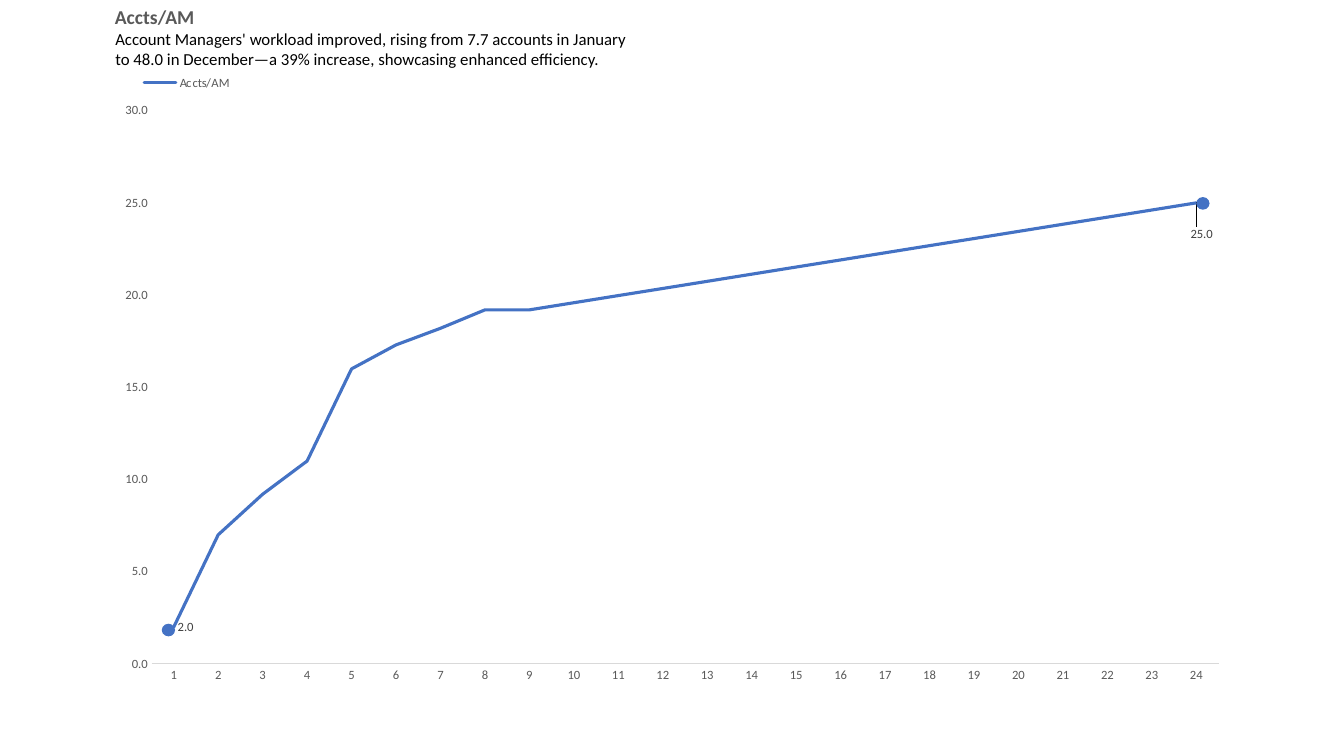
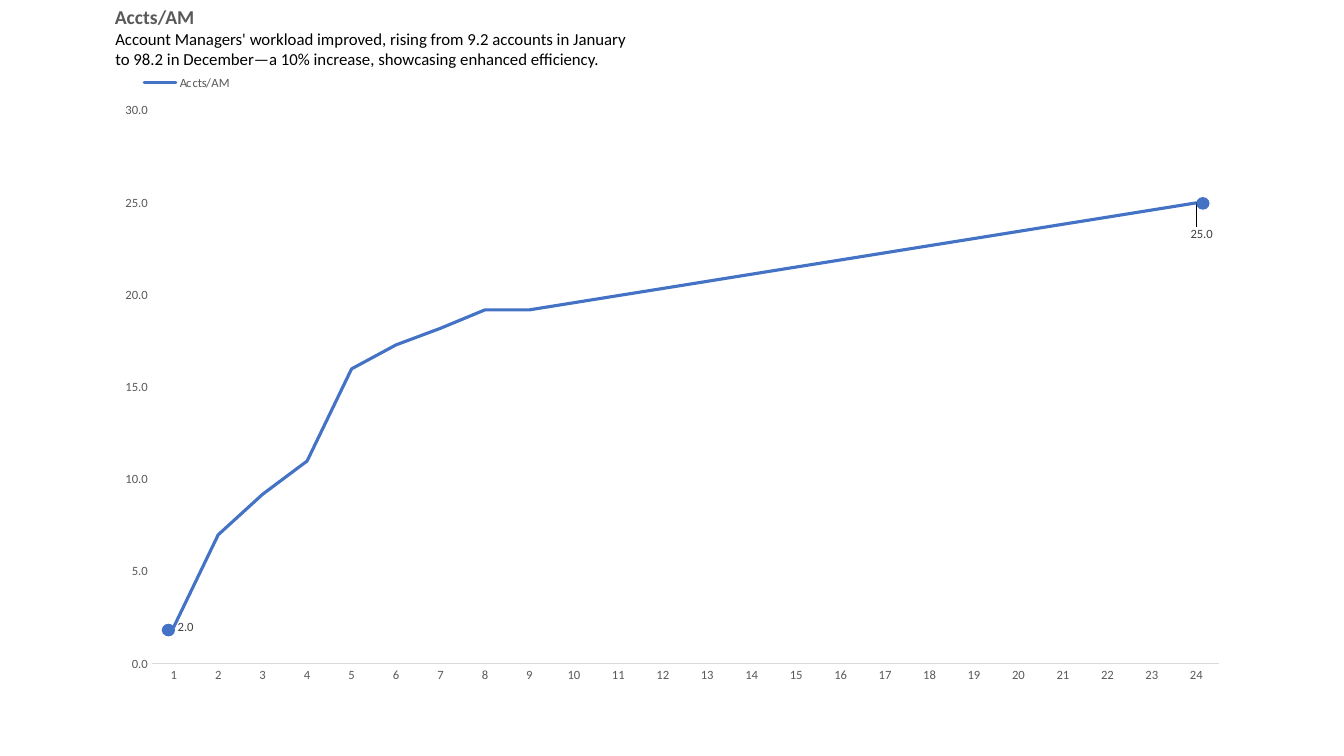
7.7: 7.7 -> 9.2
48.0: 48.0 -> 98.2
39%: 39% -> 10%
